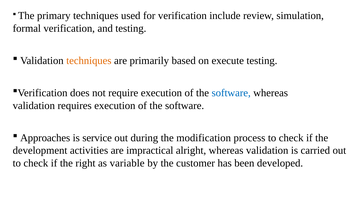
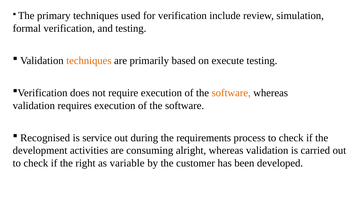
software at (231, 93) colour: blue -> orange
Approaches: Approaches -> Recognised
modification: modification -> requirements
impractical: impractical -> consuming
